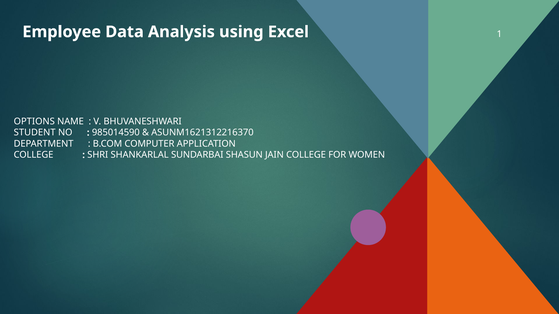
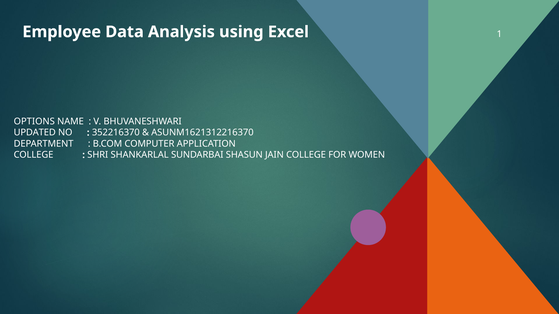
STUDENT: STUDENT -> UPDATED
985014590: 985014590 -> 352216370
